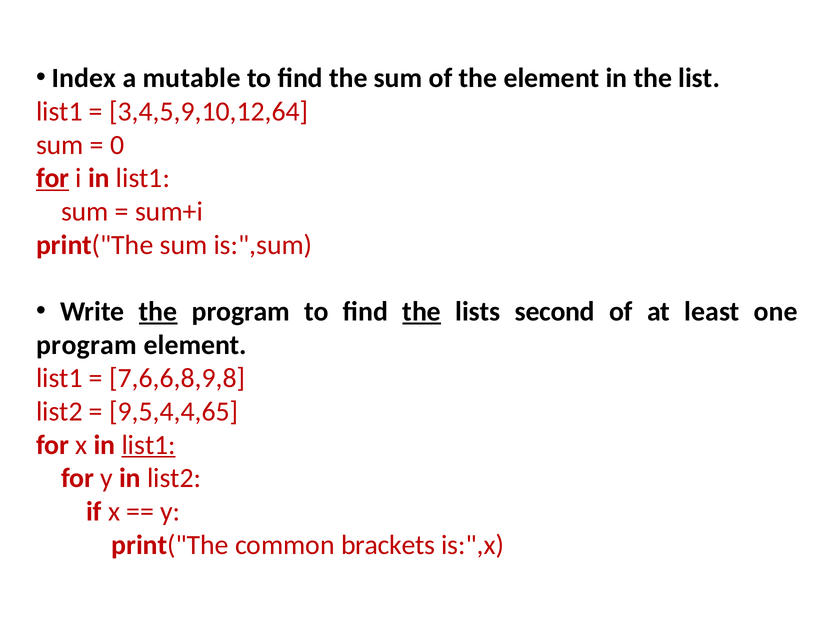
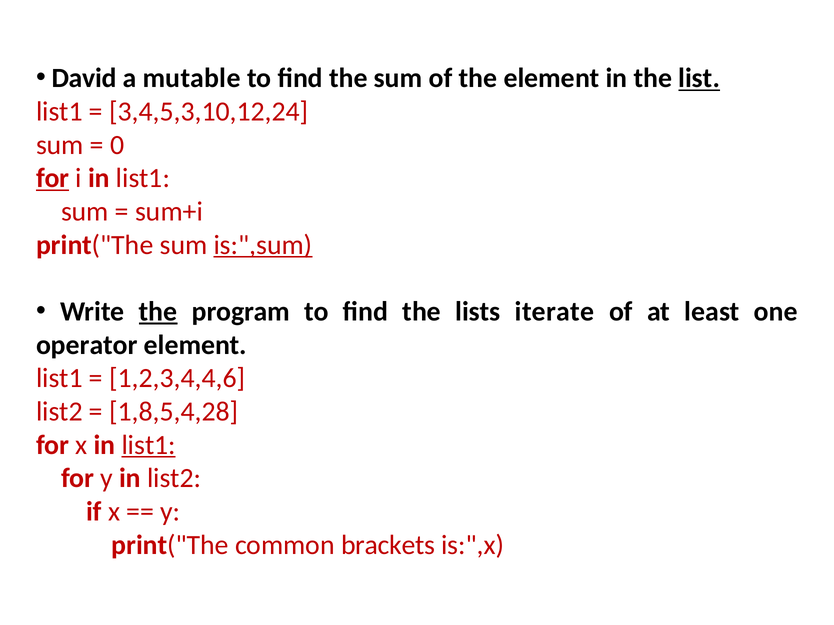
Index: Index -> David
list underline: none -> present
3,4,5,9,10,12,64: 3,4,5,9,10,12,64 -> 3,4,5,3,10,12,24
is:",sum underline: none -> present
the at (422, 312) underline: present -> none
second: second -> iterate
program at (87, 345): program -> operator
7,6,6,8,9,8: 7,6,6,8,9,8 -> 1,2,3,4,4,6
9,5,4,4,65: 9,5,4,4,65 -> 1,8,5,4,28
